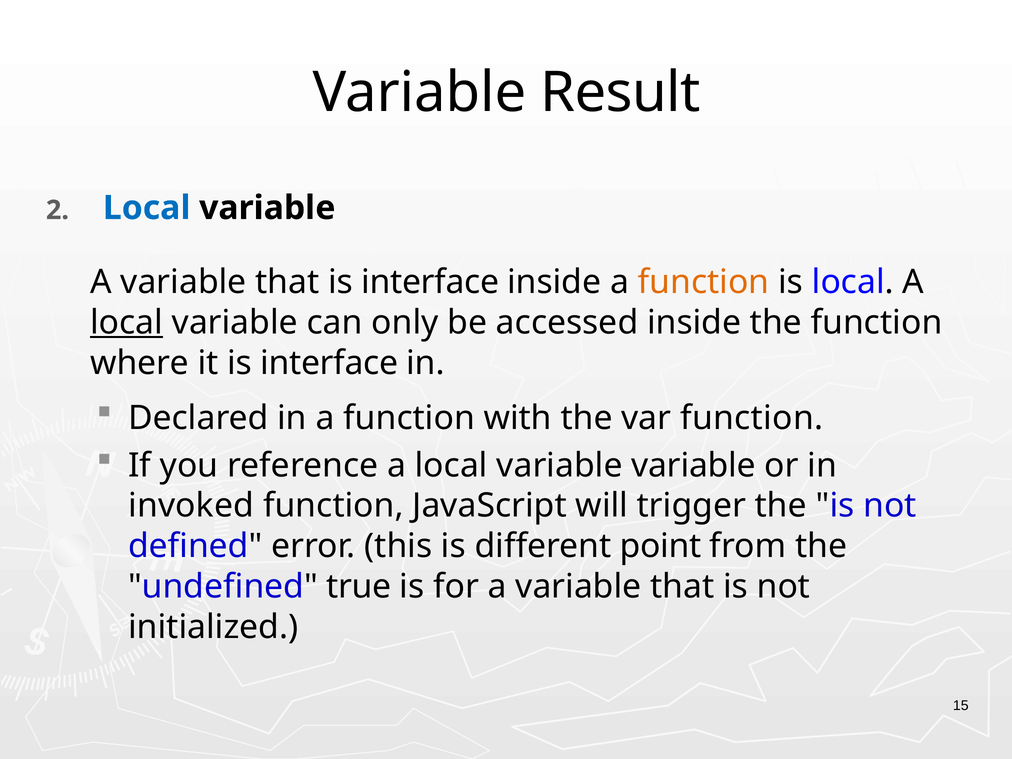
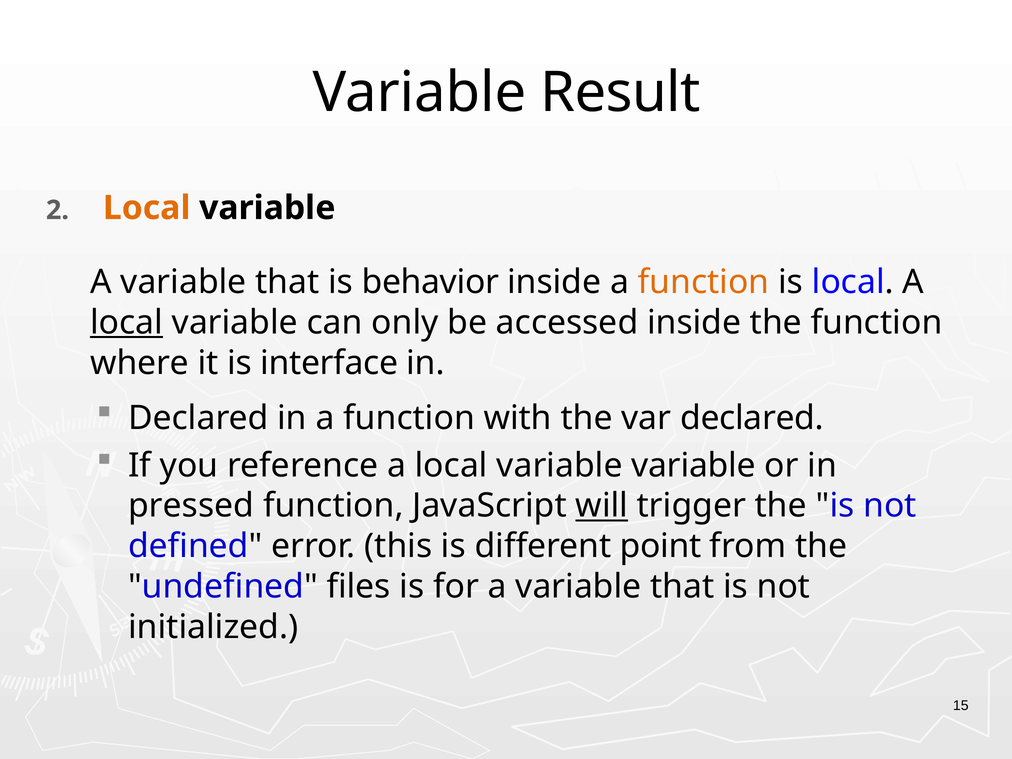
Local at (147, 208) colour: blue -> orange
that is interface: interface -> behavior
var function: function -> declared
invoked: invoked -> pressed
will underline: none -> present
true: true -> files
